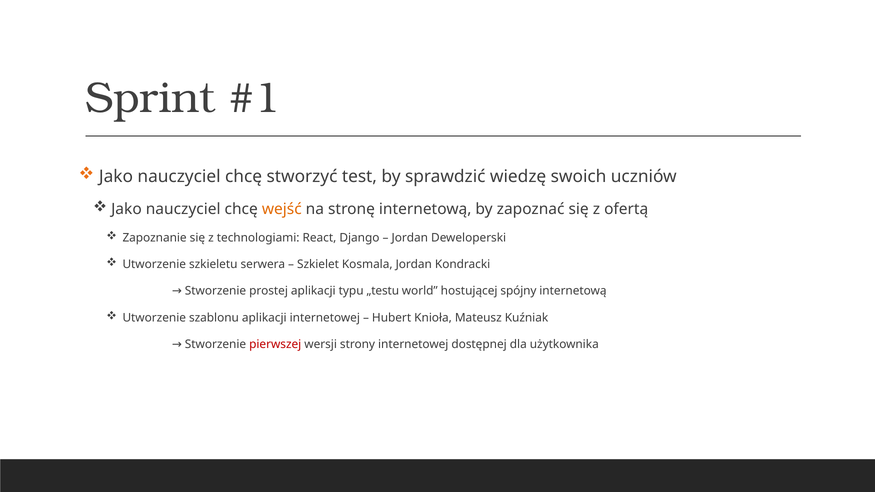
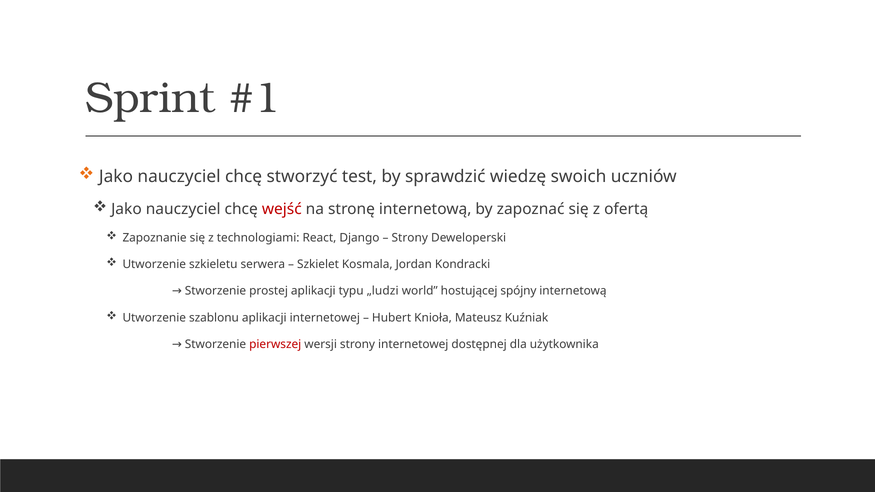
wejść colour: orange -> red
Jordan at (410, 238): Jordan -> Strony
„testu: „testu -> „ludzi
